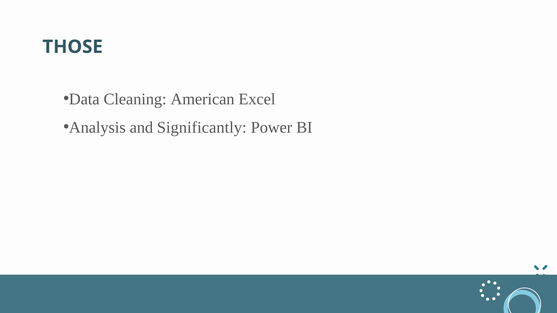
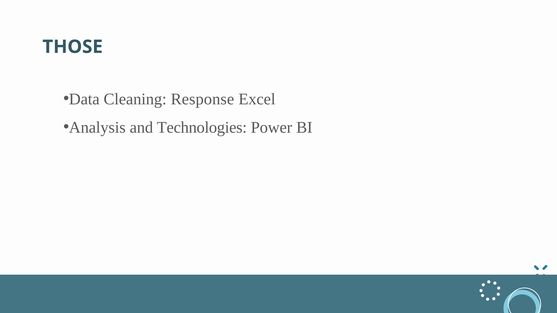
American: American -> Response
Significantly: Significantly -> Technologies
